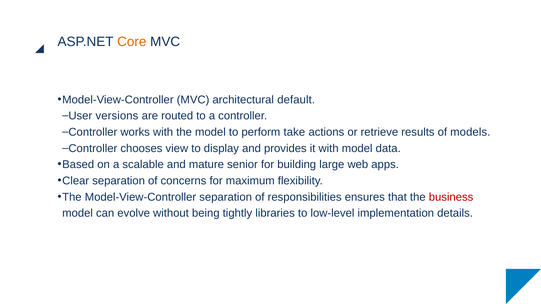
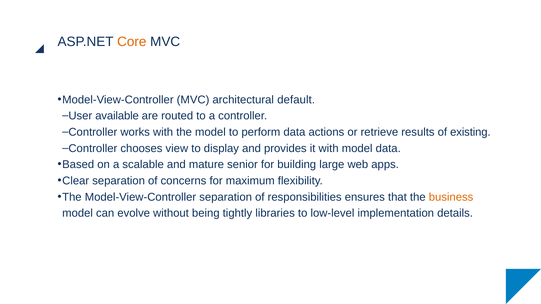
versions: versions -> available
perform take: take -> data
models: models -> existing
business colour: red -> orange
